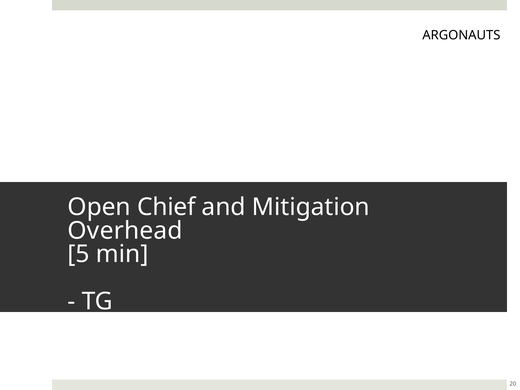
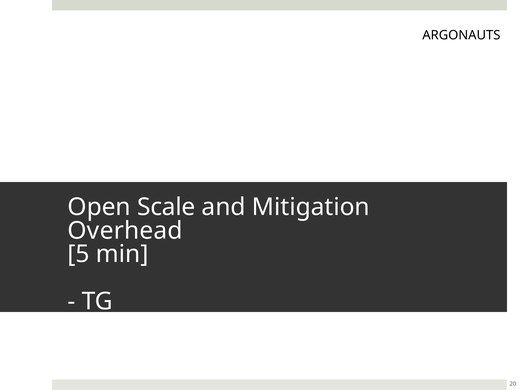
Chief: Chief -> Scale
